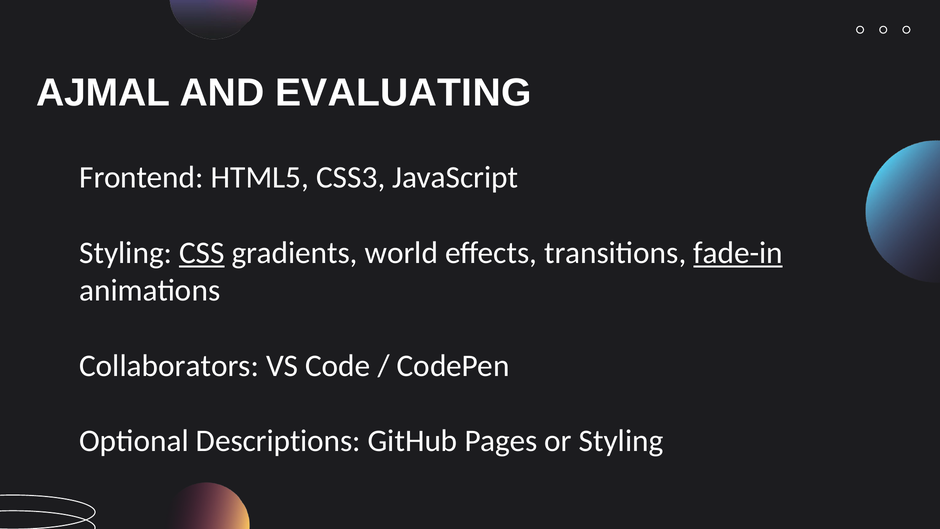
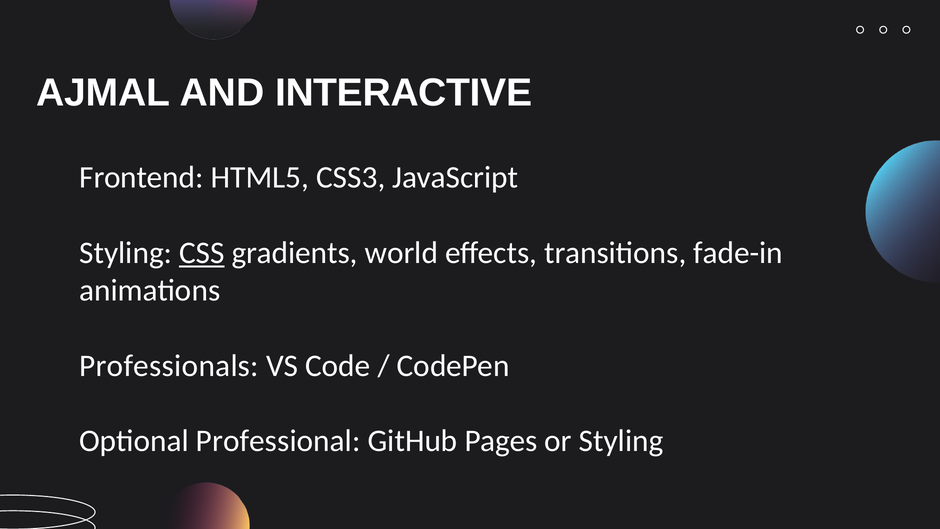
EVALUATING: EVALUATING -> INTERACTIVE
fade-in underline: present -> none
Collaborators: Collaborators -> Professionals
Descriptions: Descriptions -> Professional
